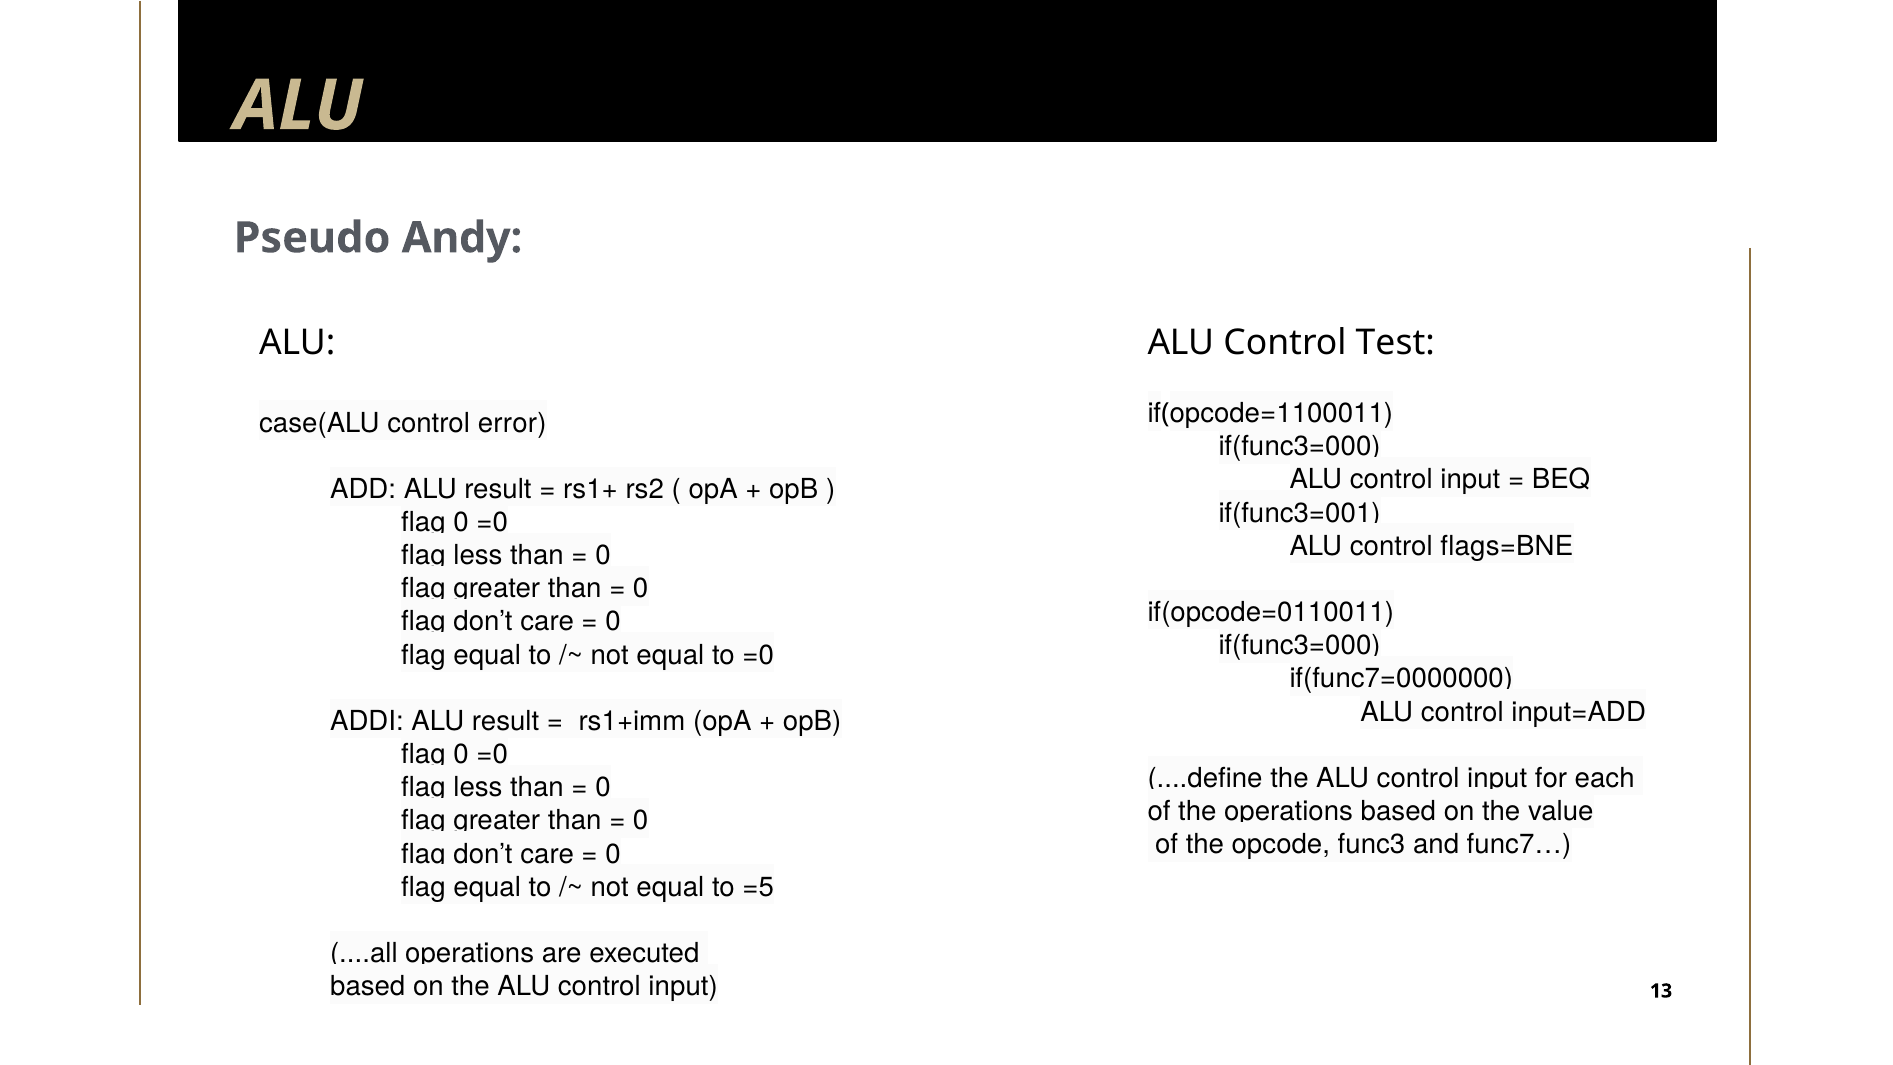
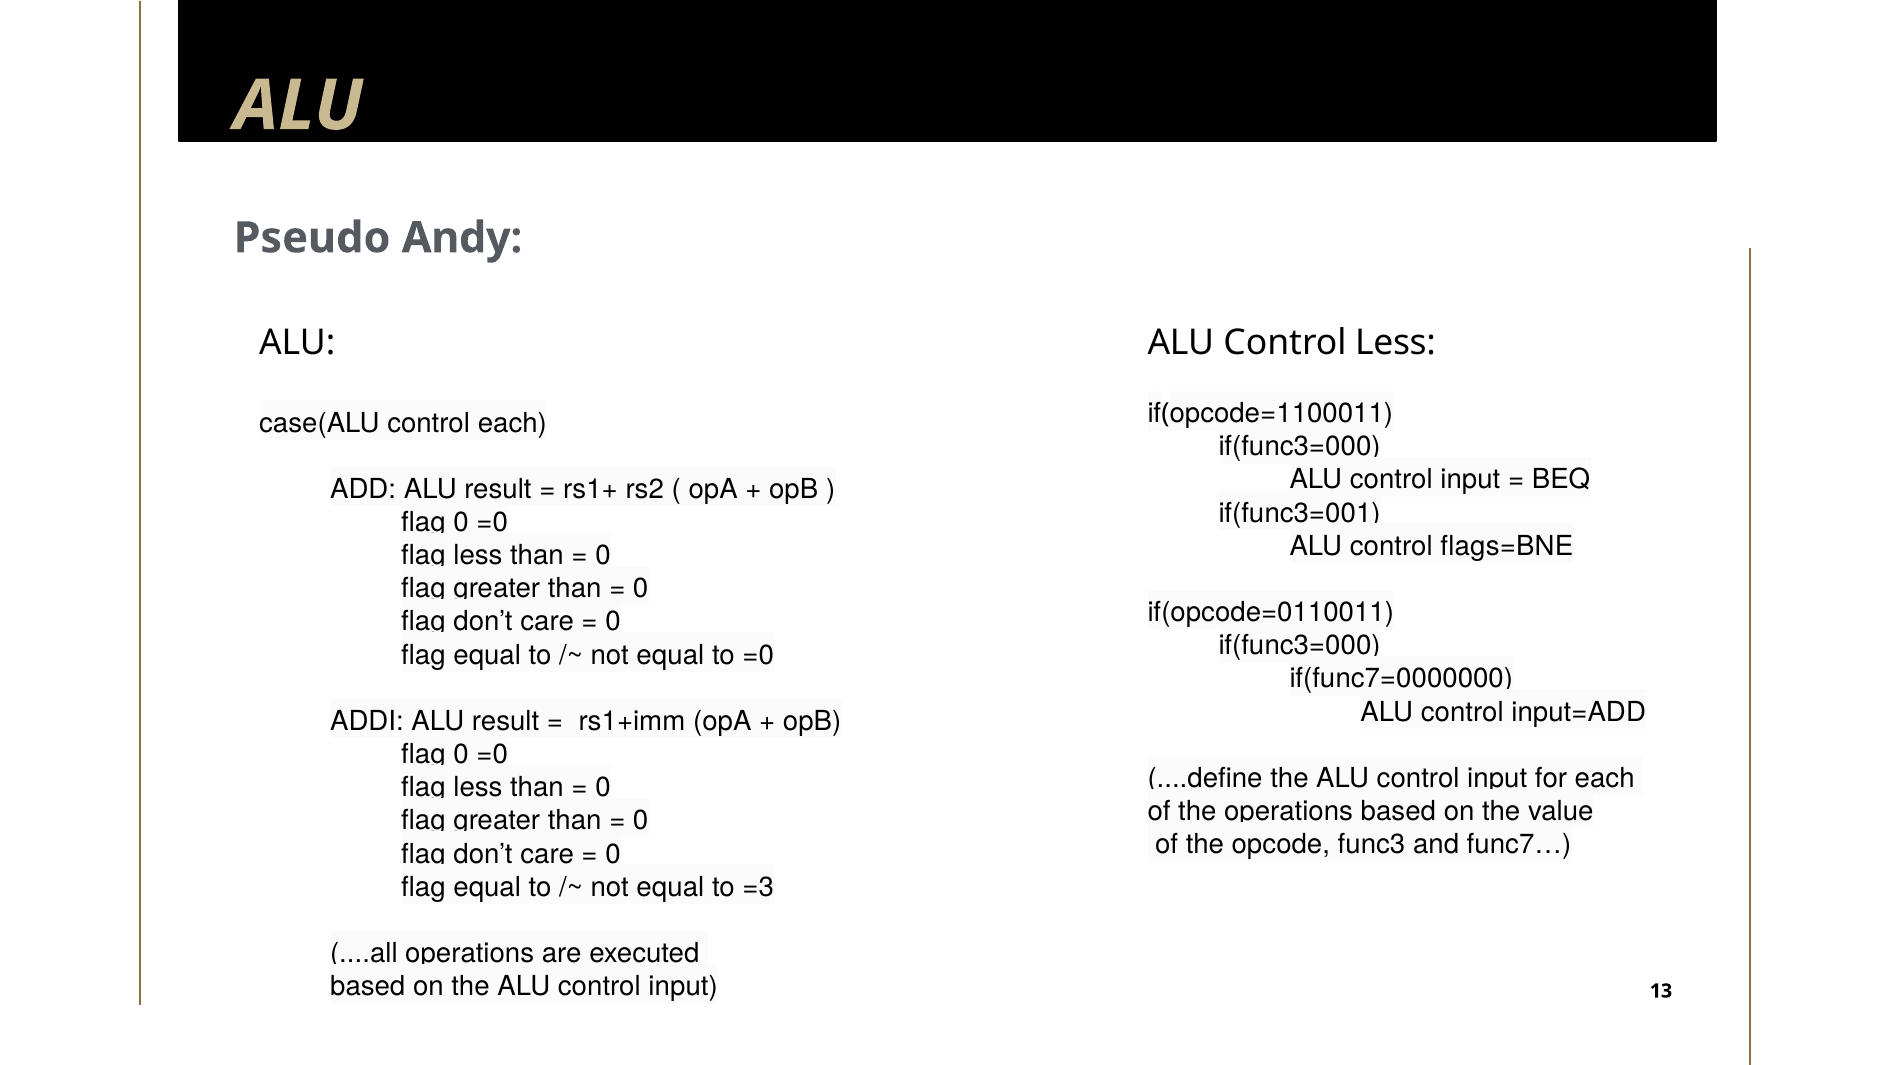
Control Test: Test -> Less
control error: error -> each
=5: =5 -> =3
